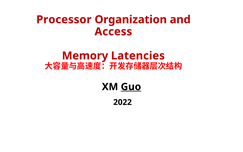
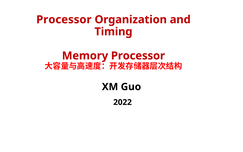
Access: Access -> Timing
Memory Latencies: Latencies -> Processor
Guo underline: present -> none
